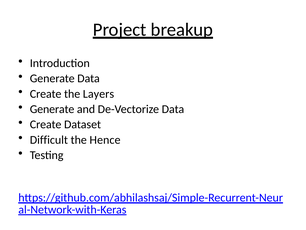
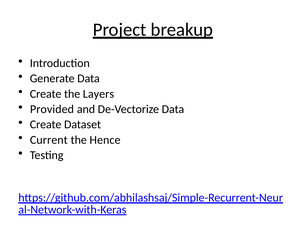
Generate at (52, 109): Generate -> Provided
Difficult: Difficult -> Current
